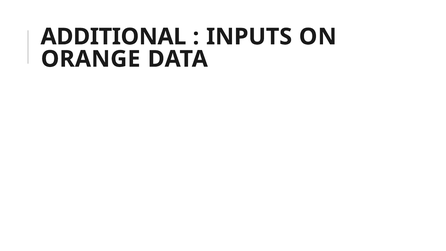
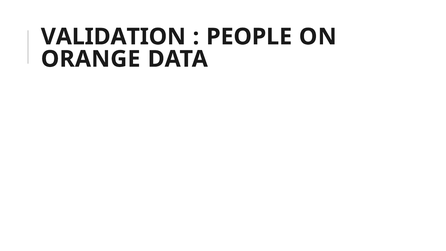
ADDITIONAL: ADDITIONAL -> VALIDATION
INPUTS: INPUTS -> PEOPLE
